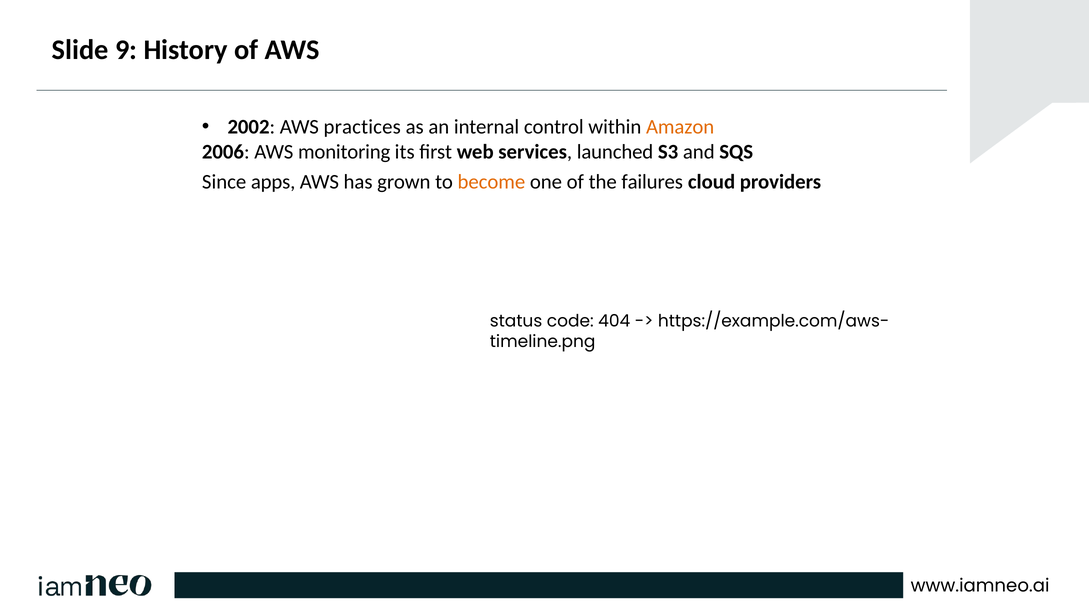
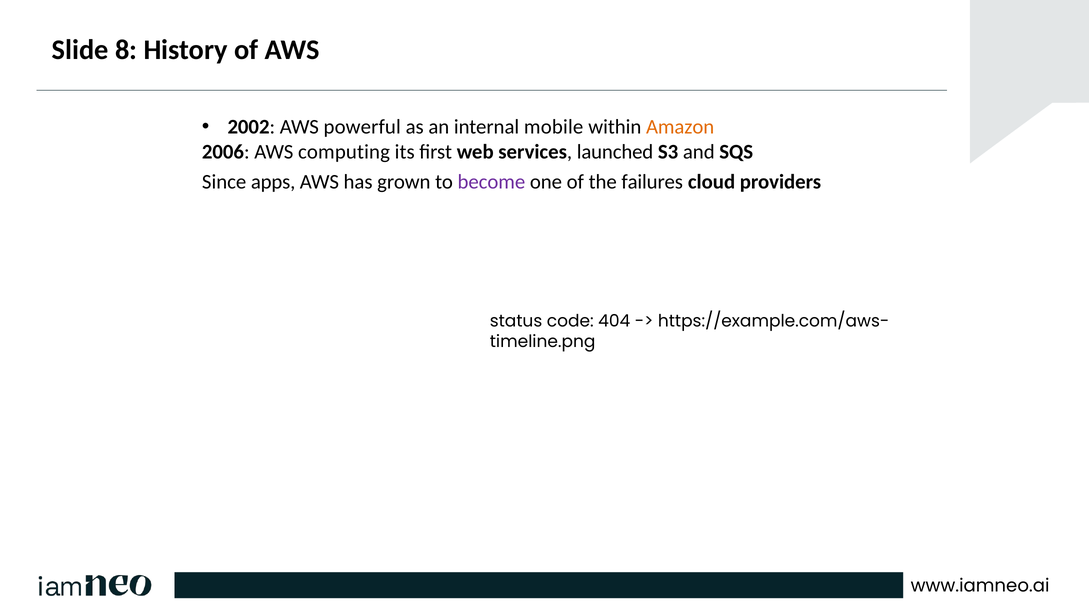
9: 9 -> 8
practices: practices -> powerful
control: control -> mobile
monitoring: monitoring -> computing
become colour: orange -> purple
